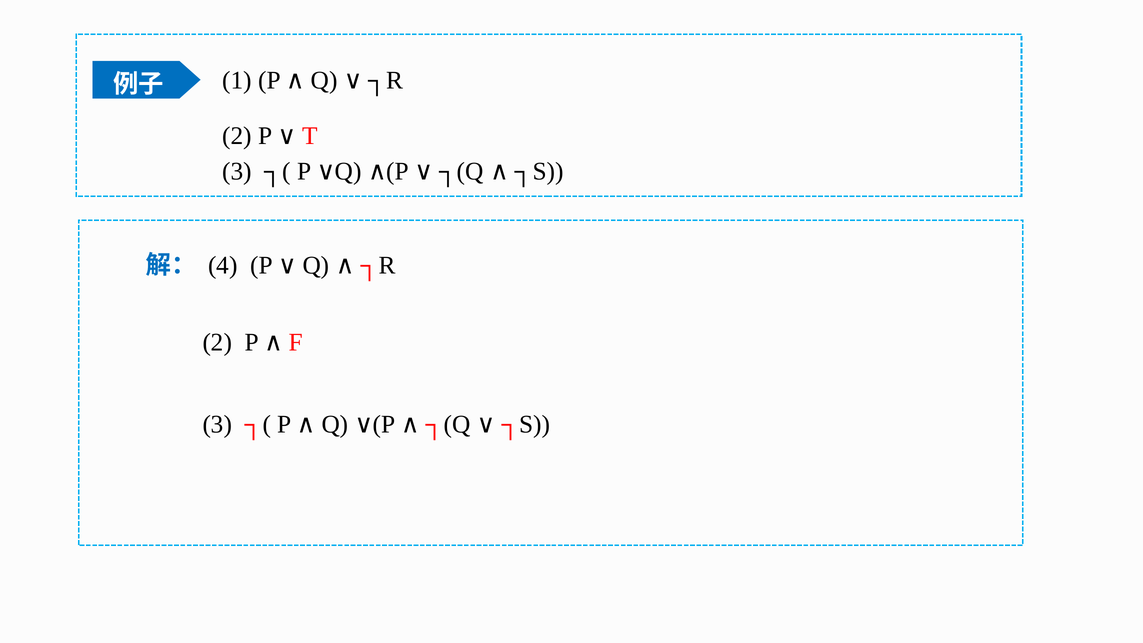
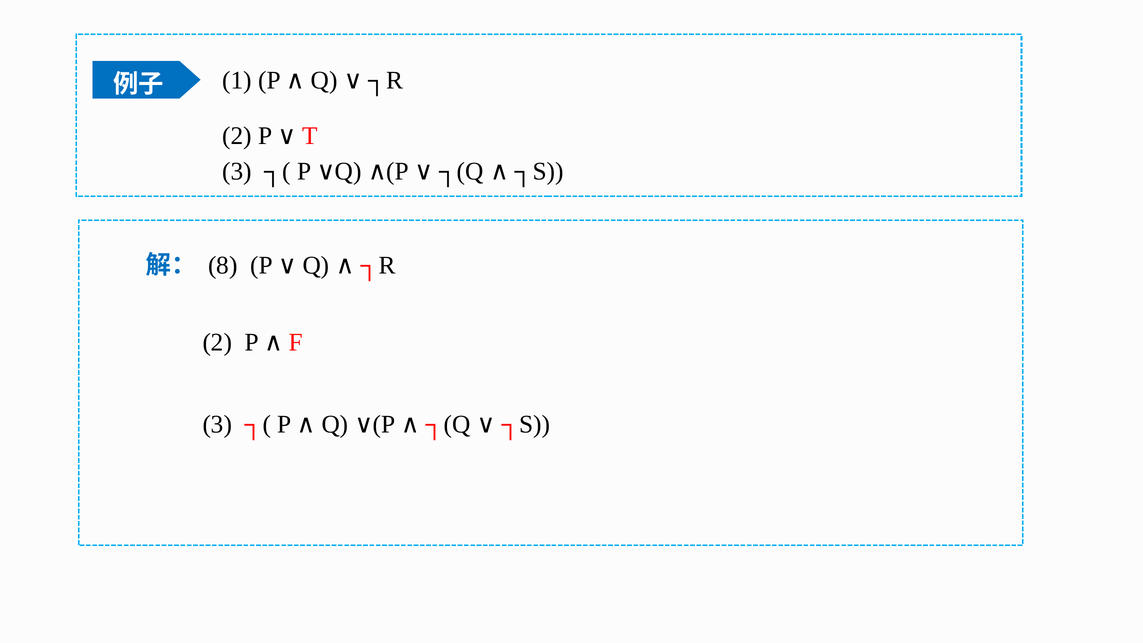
4: 4 -> 8
